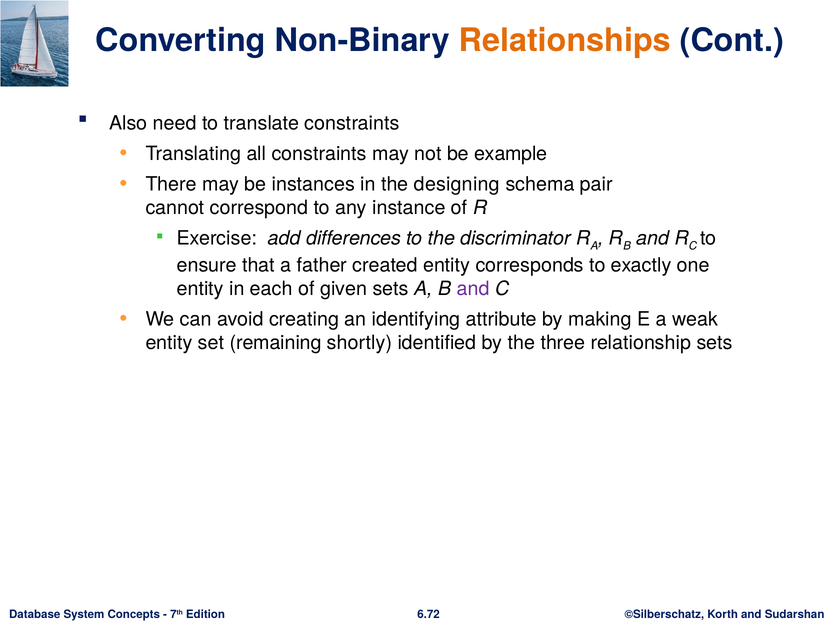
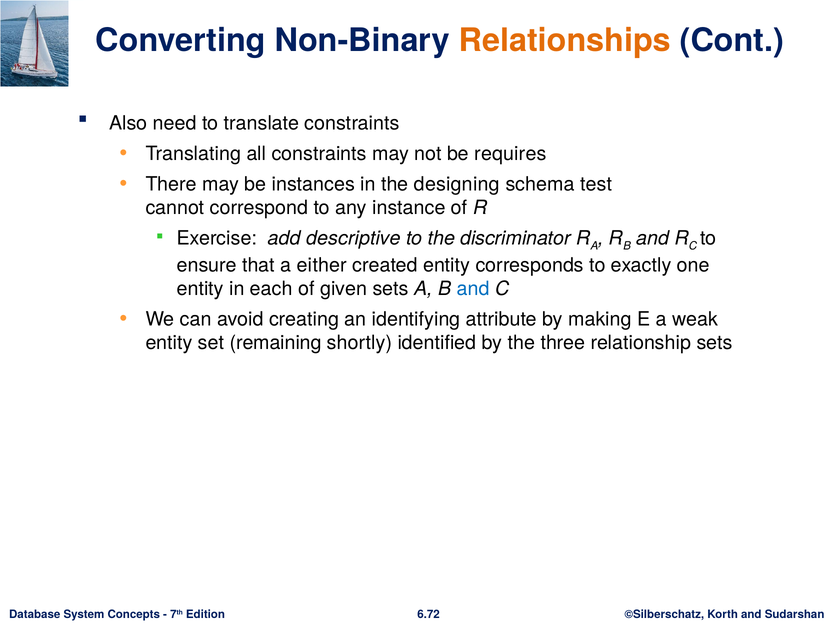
example: example -> requires
pair: pair -> test
differences: differences -> descriptive
father: father -> either
and at (473, 289) colour: purple -> blue
